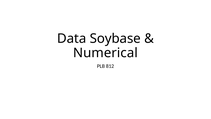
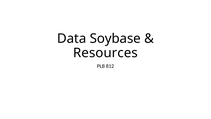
Numerical: Numerical -> Resources
